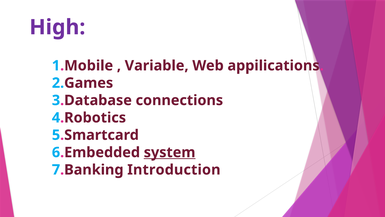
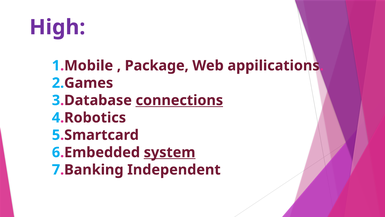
Variable: Variable -> Package
connections underline: none -> present
Introduction: Introduction -> Independent
